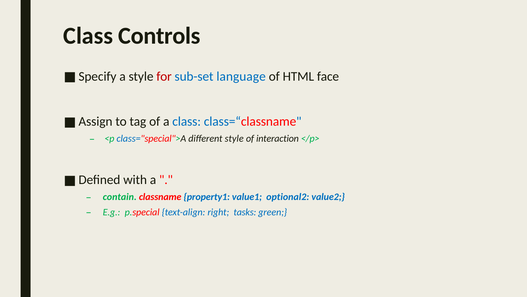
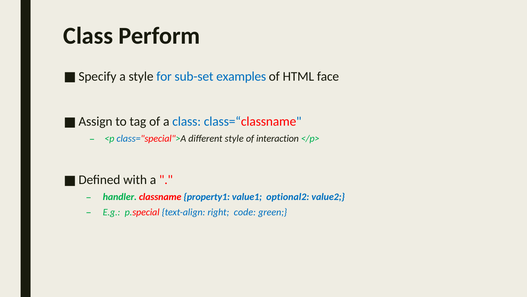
Controls: Controls -> Perform
for colour: red -> blue
language: language -> examples
contain: contain -> handler
tasks: tasks -> code
